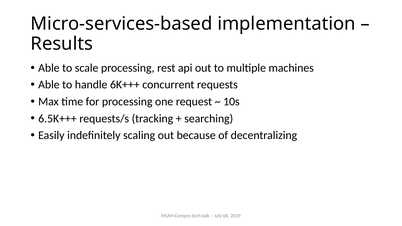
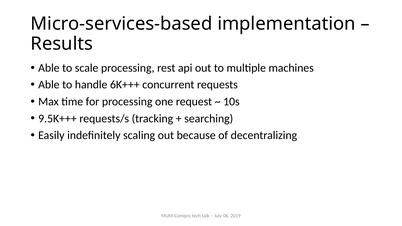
6.5K+++: 6.5K+++ -> 9.5K+++
